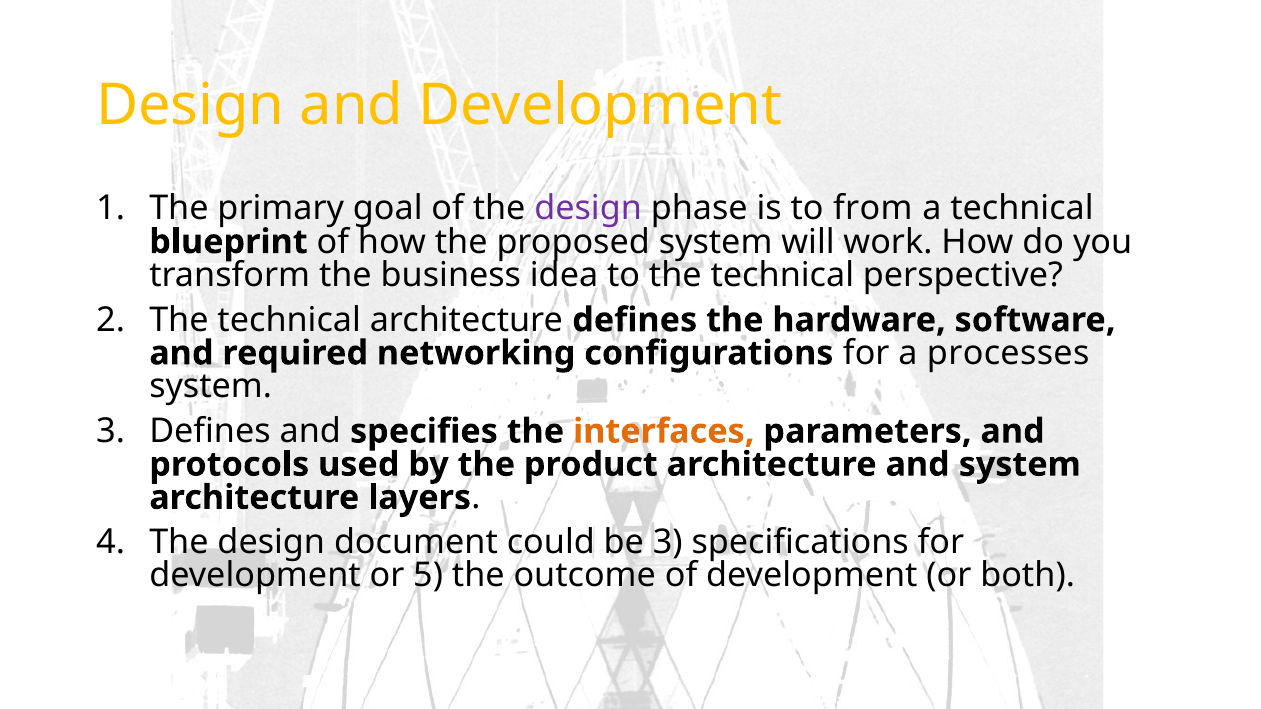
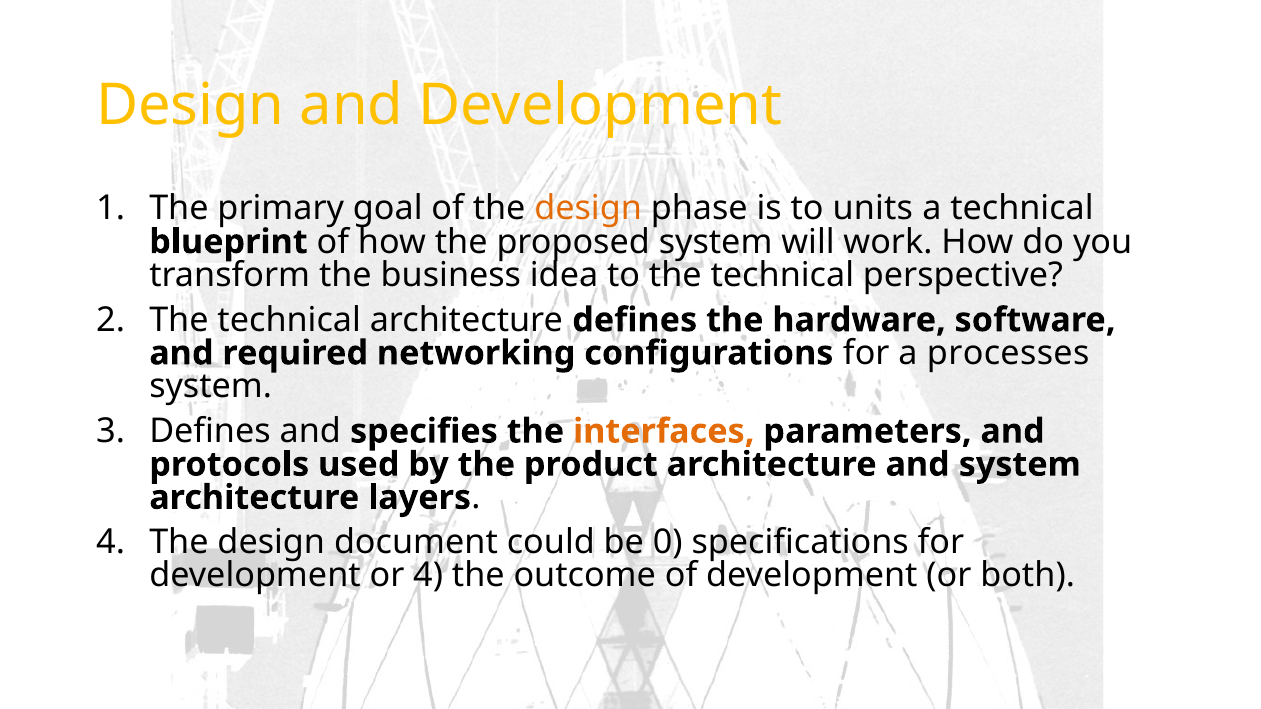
design at (588, 209) colour: purple -> orange
from: from -> units
be 3: 3 -> 0
or 5: 5 -> 4
